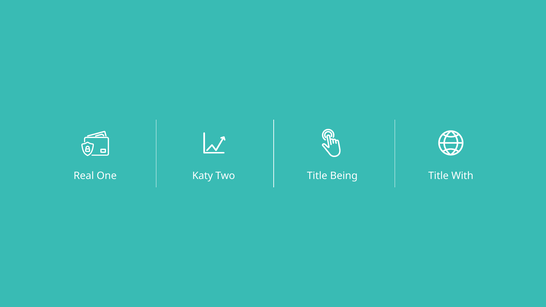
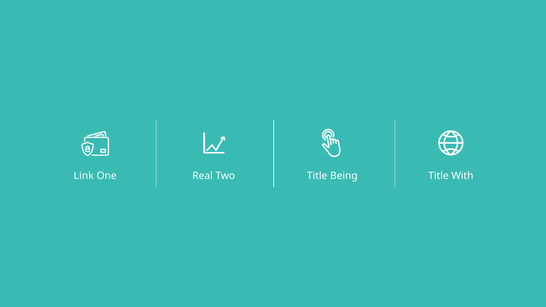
Real: Real -> Link
Katy: Katy -> Real
